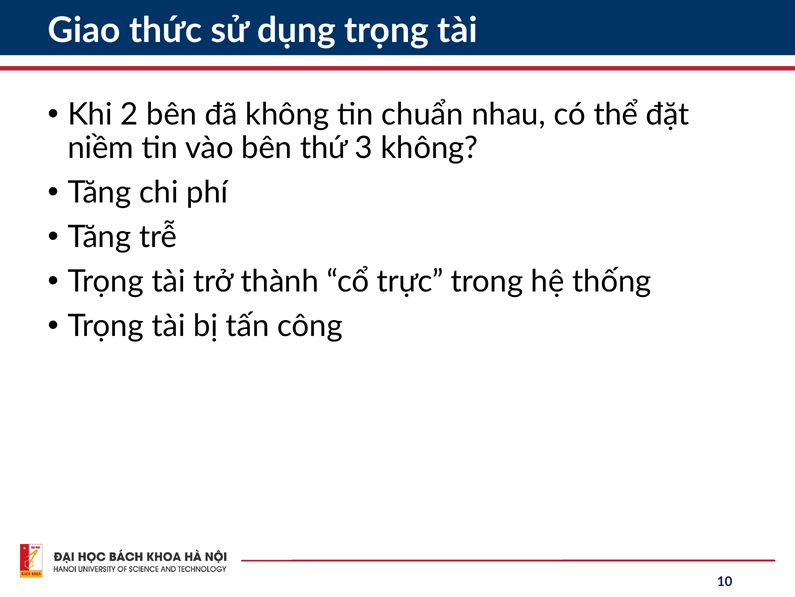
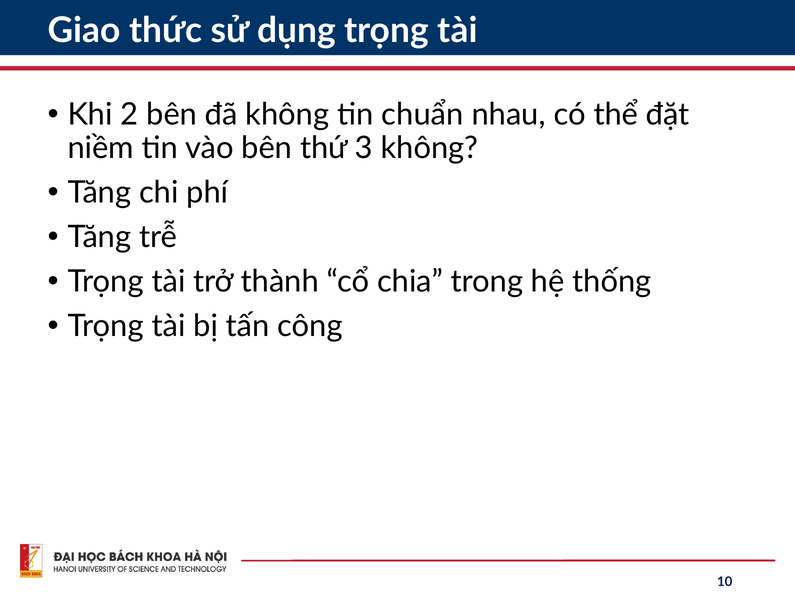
trực: trực -> chia
